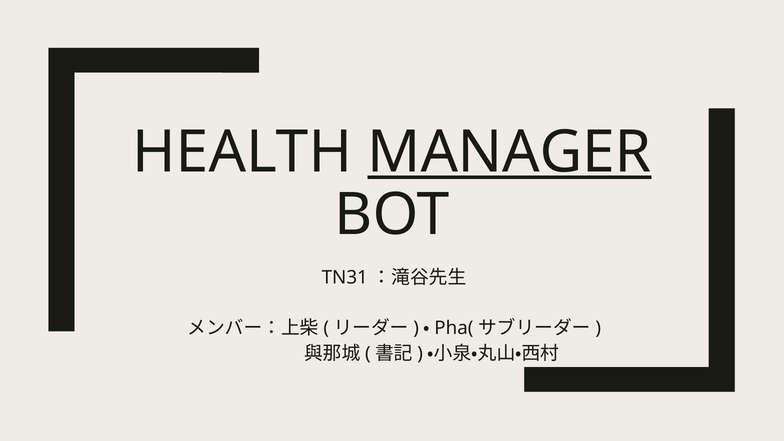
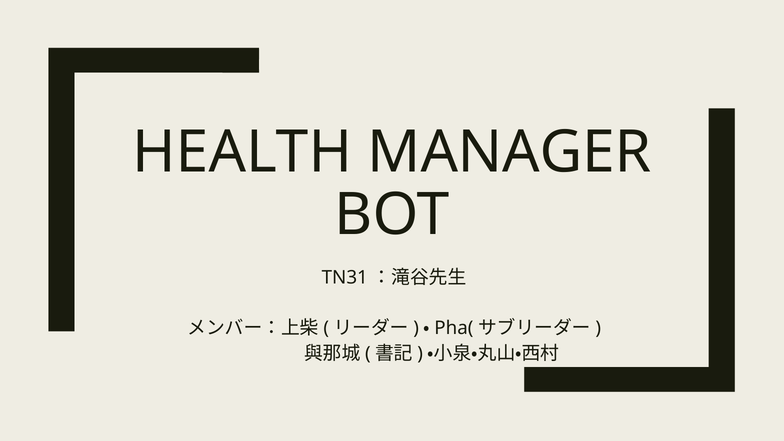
MANAGER underline: present -> none
